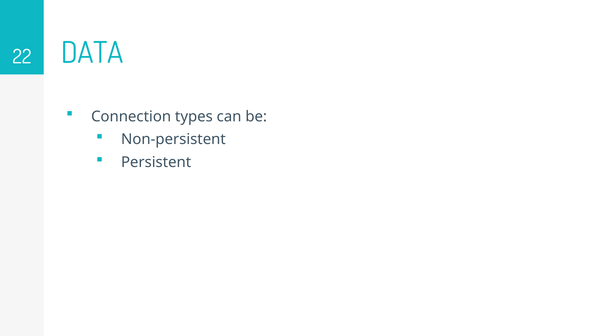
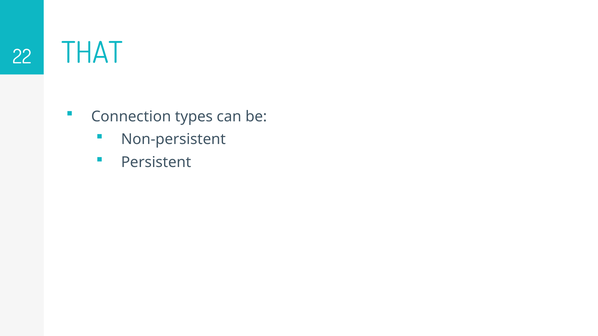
DATA: DATA -> THAT
